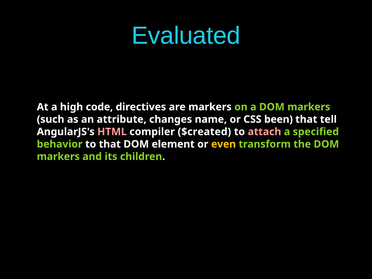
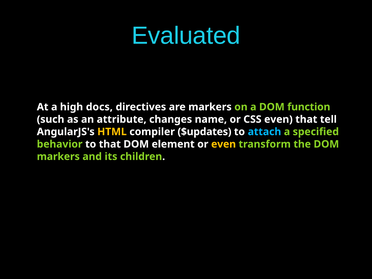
code: code -> docs
a DOM markers: markers -> function
CSS been: been -> even
HTML colour: pink -> yellow
$created: $created -> $updates
attach colour: pink -> light blue
